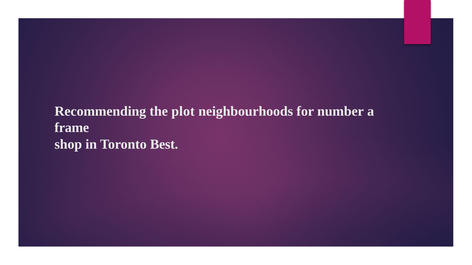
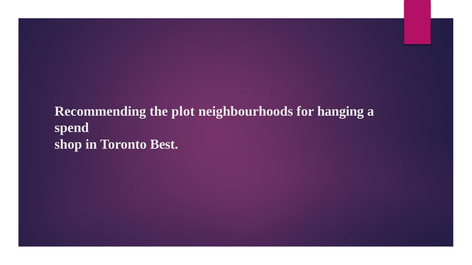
number: number -> hanging
frame: frame -> spend
